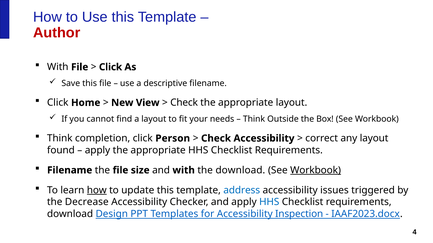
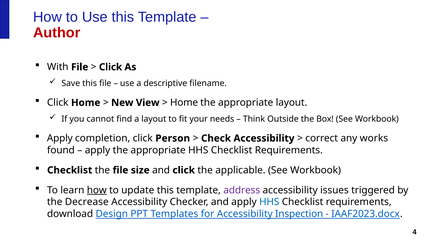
Check at (184, 103): Check -> Home
Think at (60, 139): Think -> Apply
any layout: layout -> works
Filename at (70, 171): Filename -> Checklist
and with: with -> click
the download: download -> applicable
Workbook at (316, 171) underline: present -> none
address colour: blue -> purple
